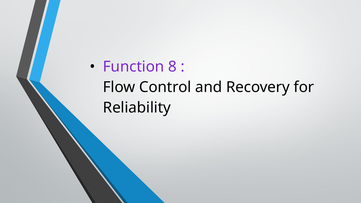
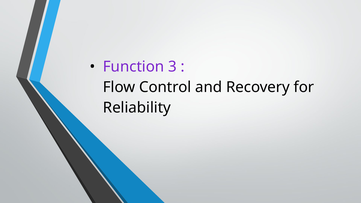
8: 8 -> 3
